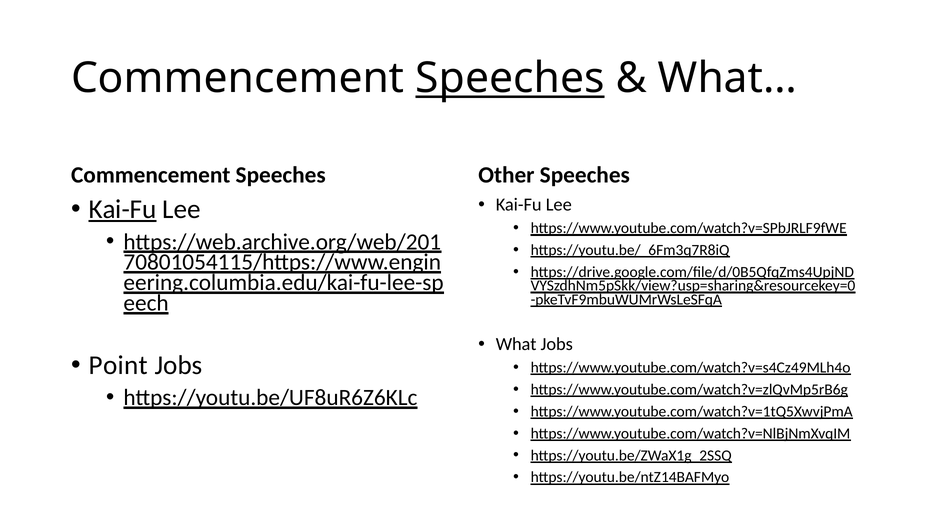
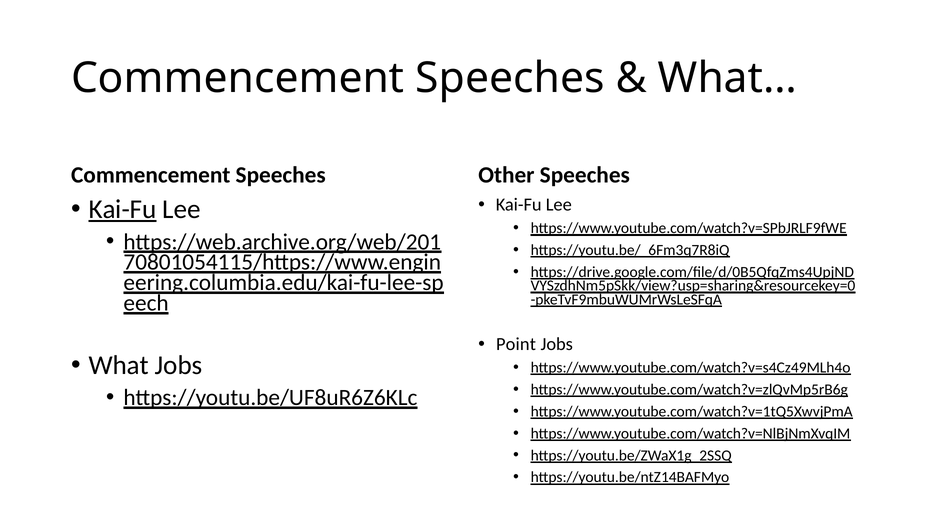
Speeches at (510, 78) underline: present -> none
What: What -> Point
Point: Point -> What
